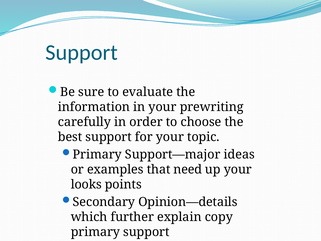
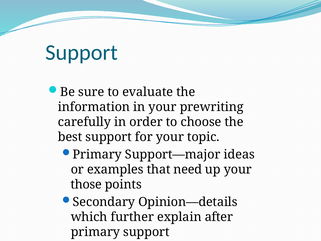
looks: looks -> those
copy: copy -> after
